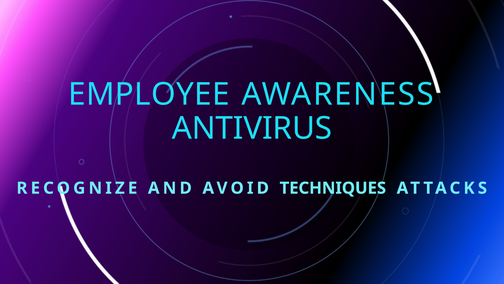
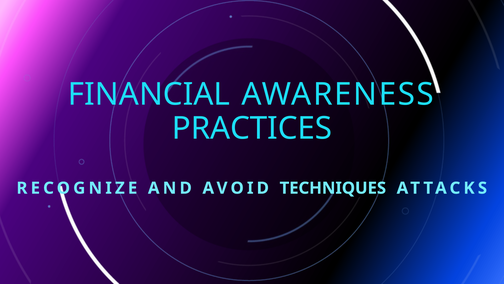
EMPLOYEE: EMPLOYEE -> FINANCIAL
ANTIVIRUS: ANTIVIRUS -> PRACTICES
